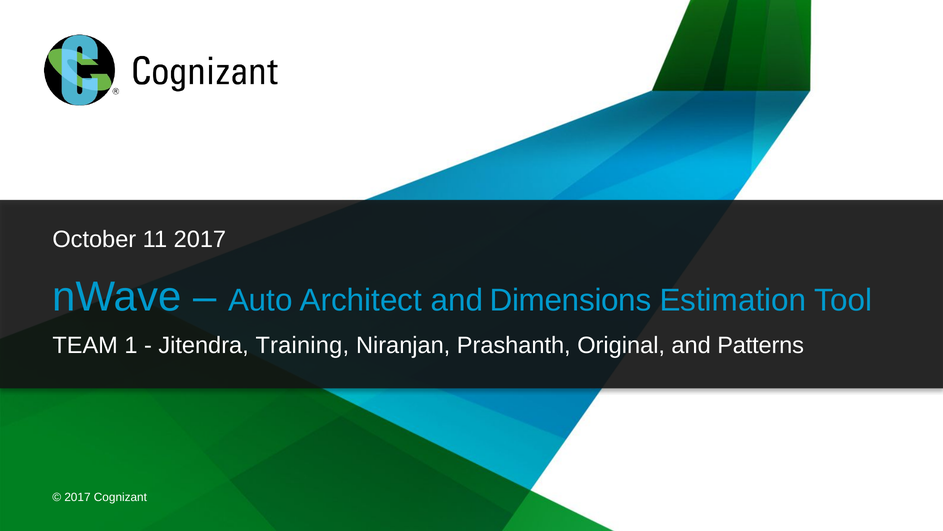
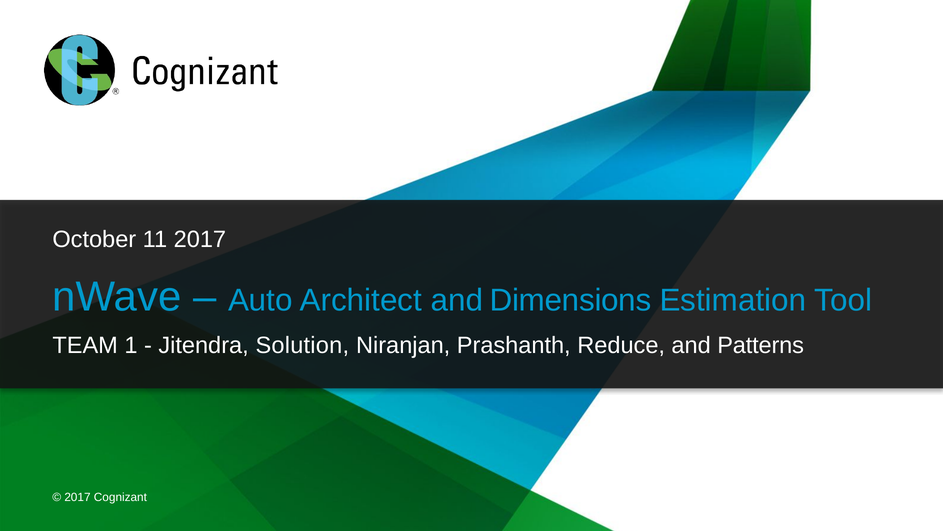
Training: Training -> Solution
Original: Original -> Reduce
